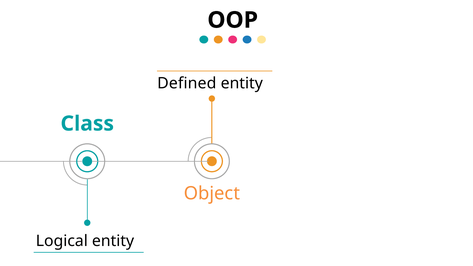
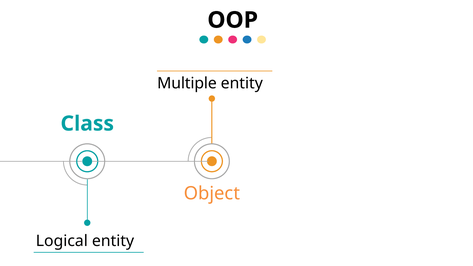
Defined: Defined -> Multiple
